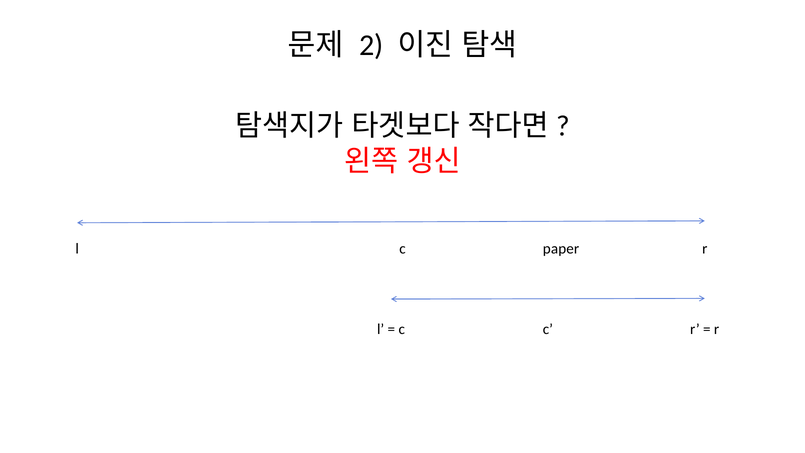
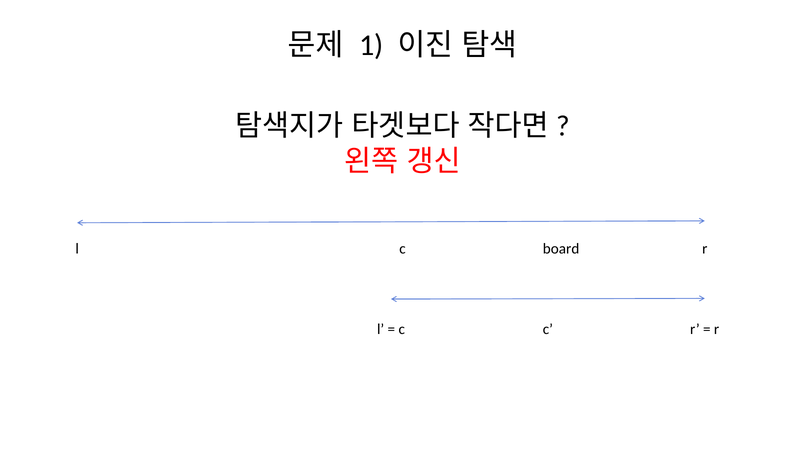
2: 2 -> 1
paper: paper -> board
